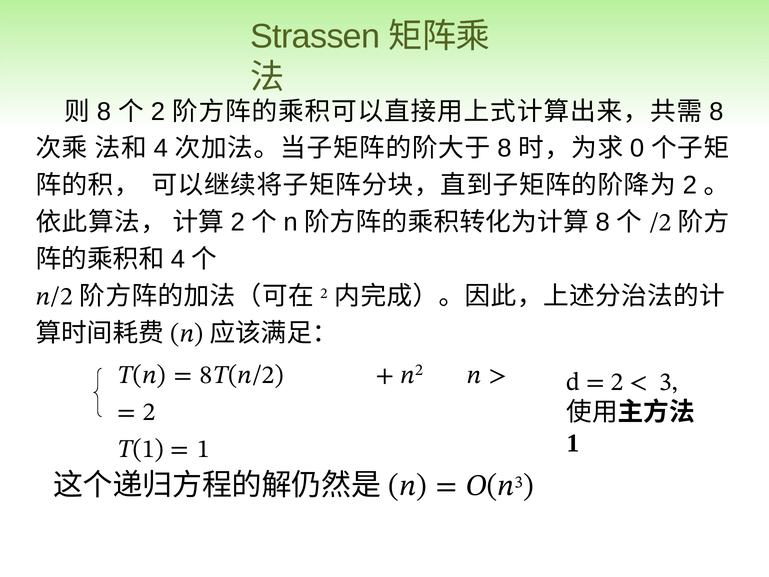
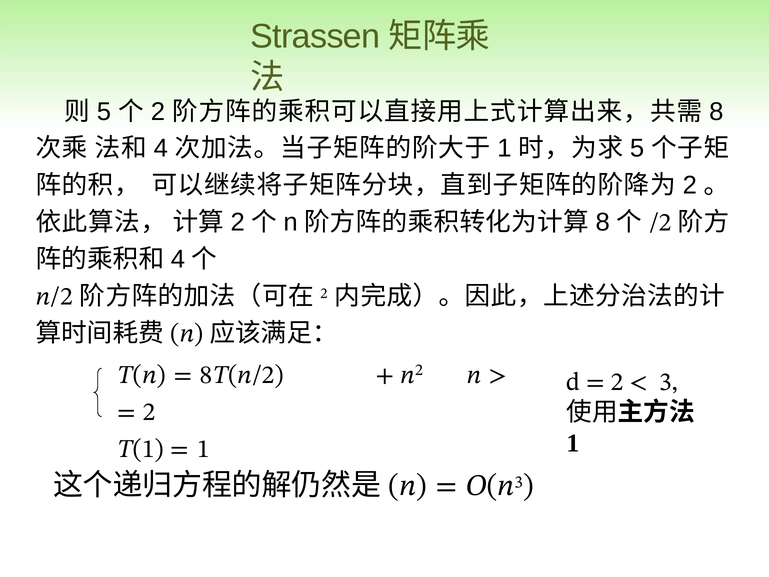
8 at (104, 111): 8 -> 5
8 at (504, 148): 8 -> 1
0 at (637, 148): 0 -> 5
